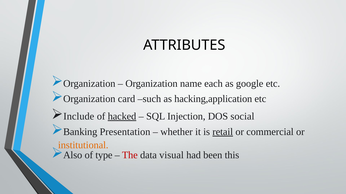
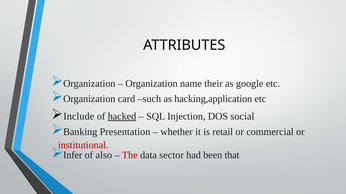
each: each -> their
retail underline: present -> none
institutional colour: orange -> red
Also: Also -> Infer
type: type -> also
visual: visual -> sector
this: this -> that
